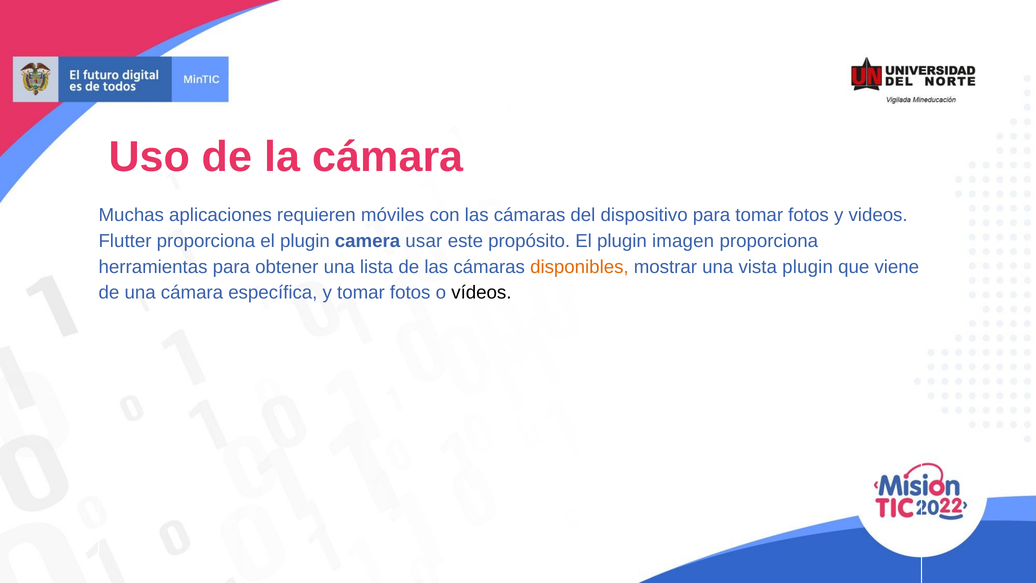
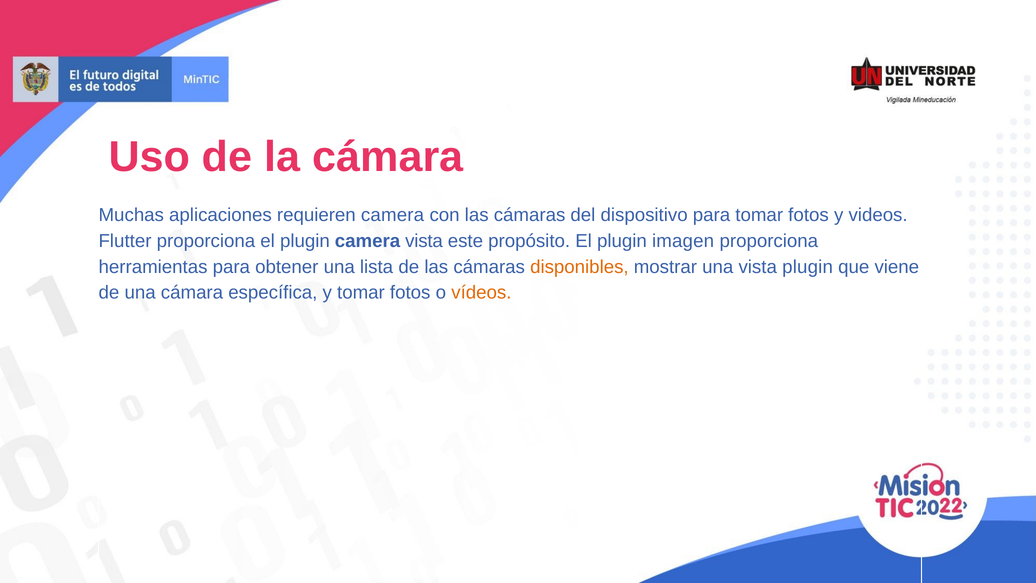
requieren móviles: móviles -> camera
camera usar: usar -> vista
vídeos colour: black -> orange
